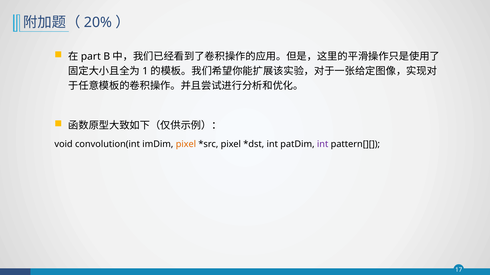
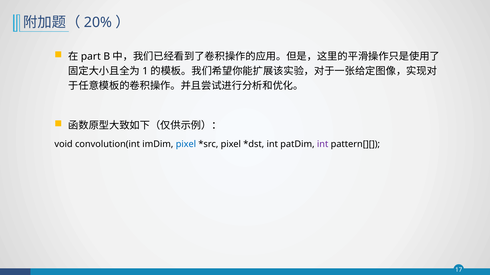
pixel at (186, 145) colour: orange -> blue
